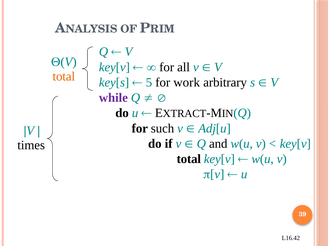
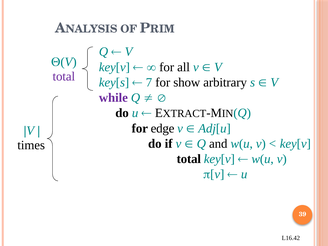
total at (64, 76) colour: orange -> purple
5: 5 -> 7
work: work -> show
such: such -> edge
